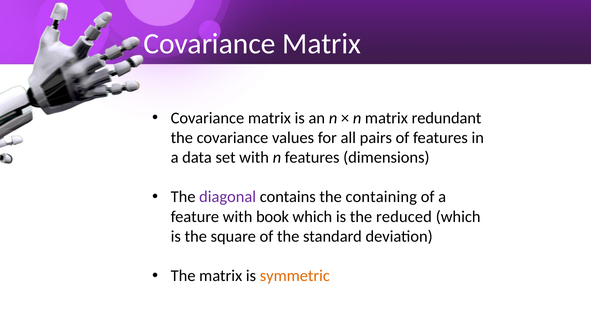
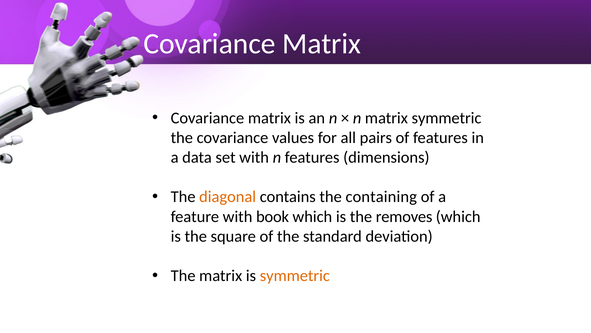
matrix redundant: redundant -> symmetric
diagonal colour: purple -> orange
reduced: reduced -> removes
